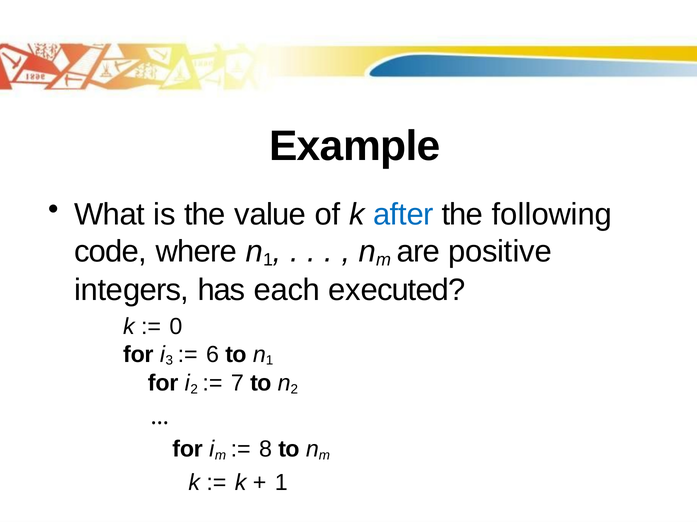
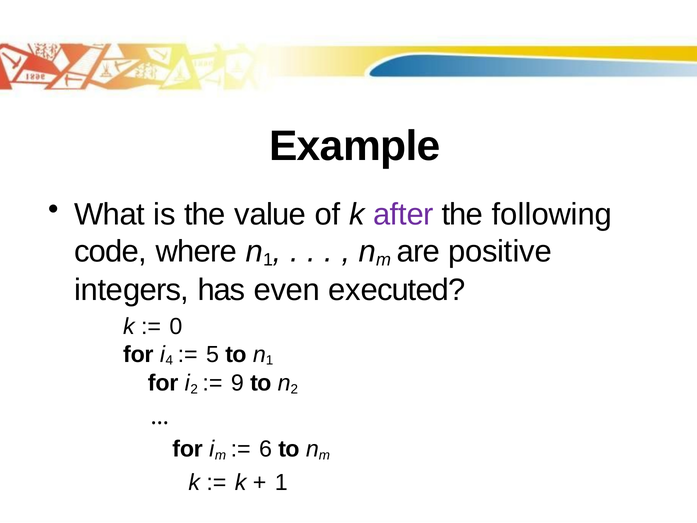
after colour: blue -> purple
each: each -> even
3: 3 -> 4
6: 6 -> 5
7: 7 -> 9
8: 8 -> 6
